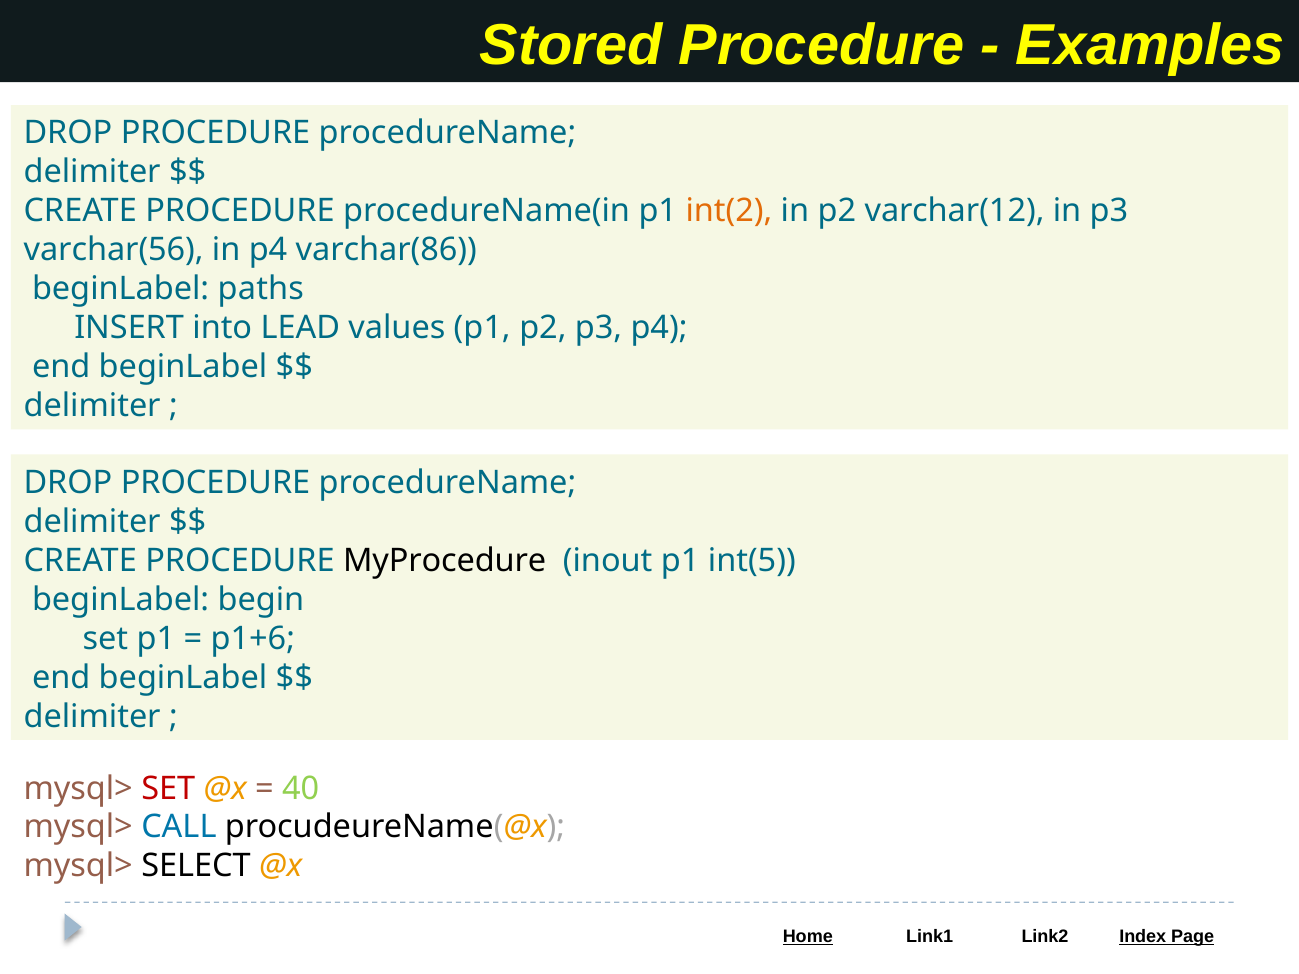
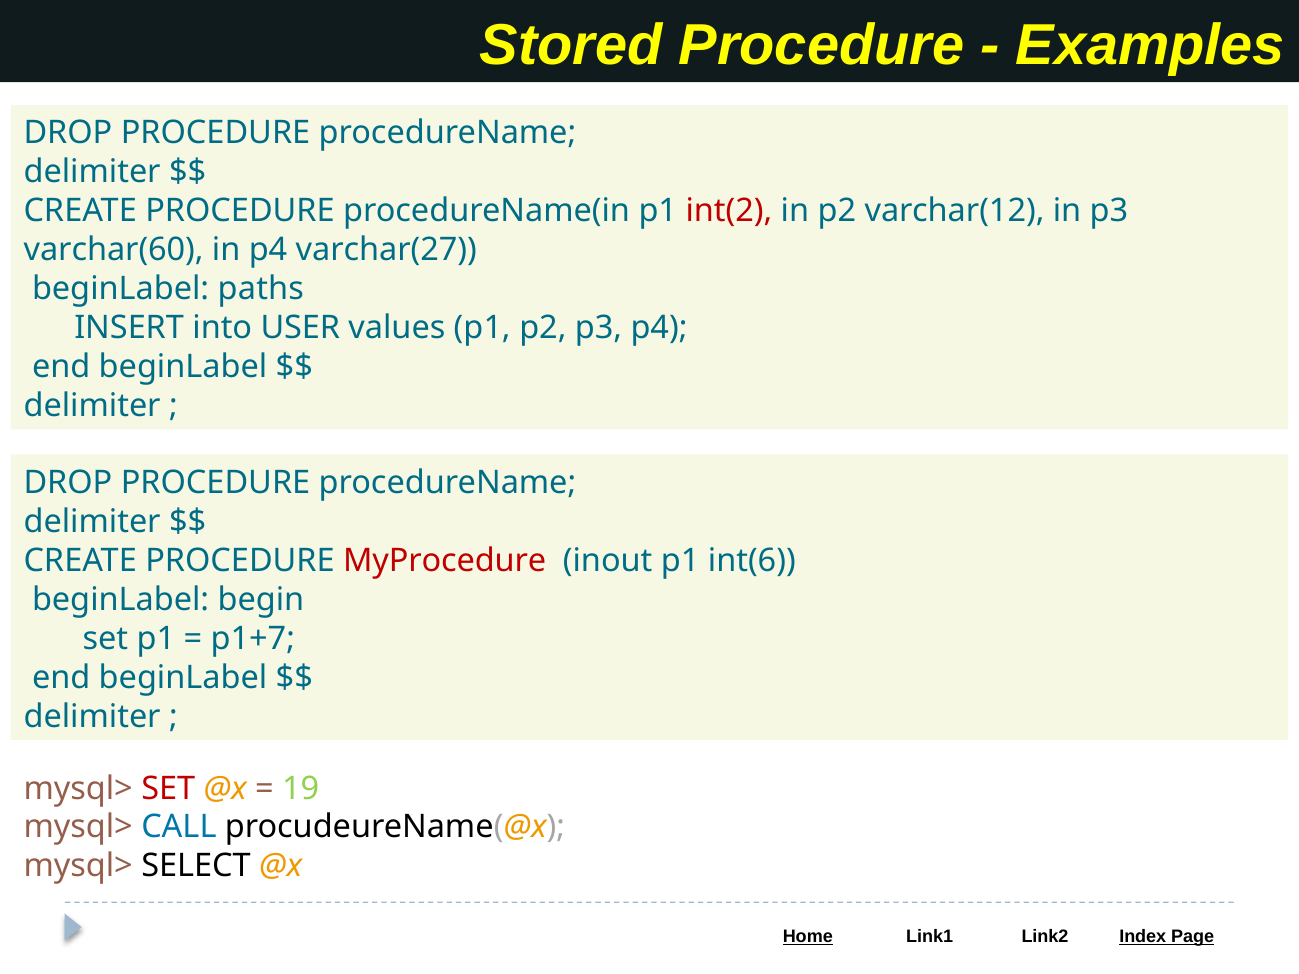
int(2 colour: orange -> red
varchar(56: varchar(56 -> varchar(60
varchar(86: varchar(86 -> varchar(27
LEAD: LEAD -> USER
MyProcedure colour: black -> red
int(5: int(5 -> int(6
p1+6: p1+6 -> p1+7
40: 40 -> 19
